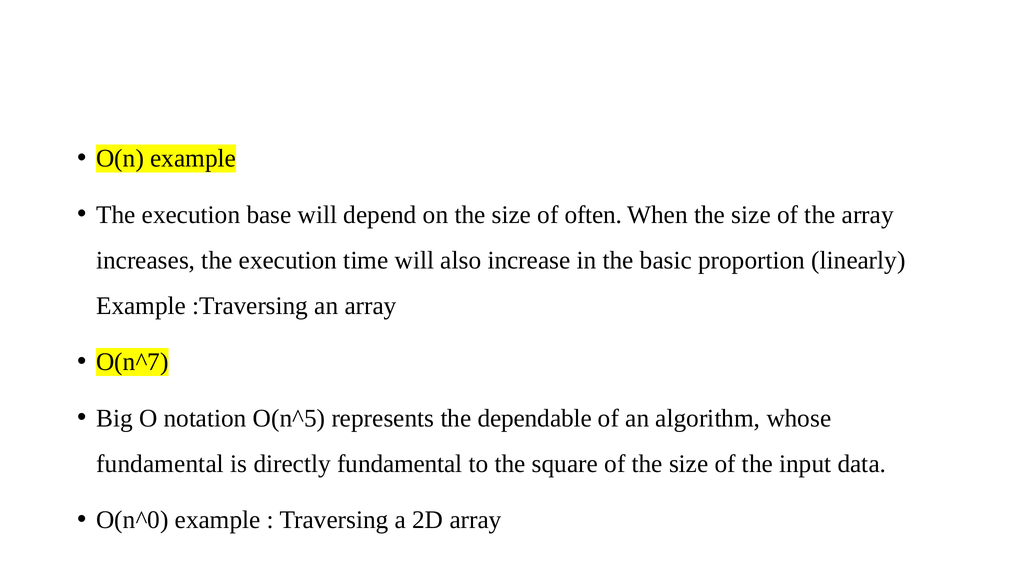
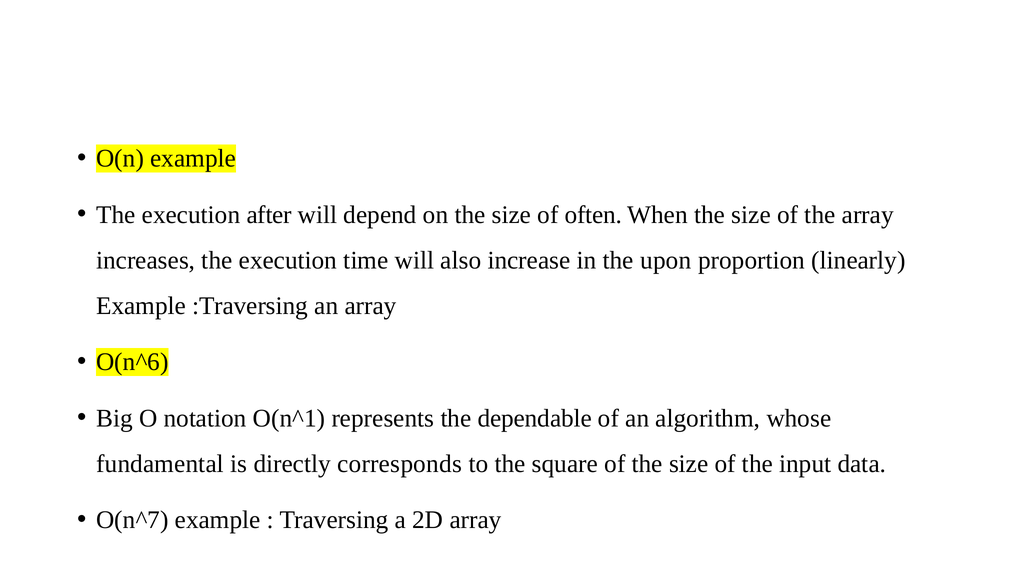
base: base -> after
basic: basic -> upon
O(n^7: O(n^7 -> O(n^6
O(n^5: O(n^5 -> O(n^1
directly fundamental: fundamental -> corresponds
O(n^0: O(n^0 -> O(n^7
